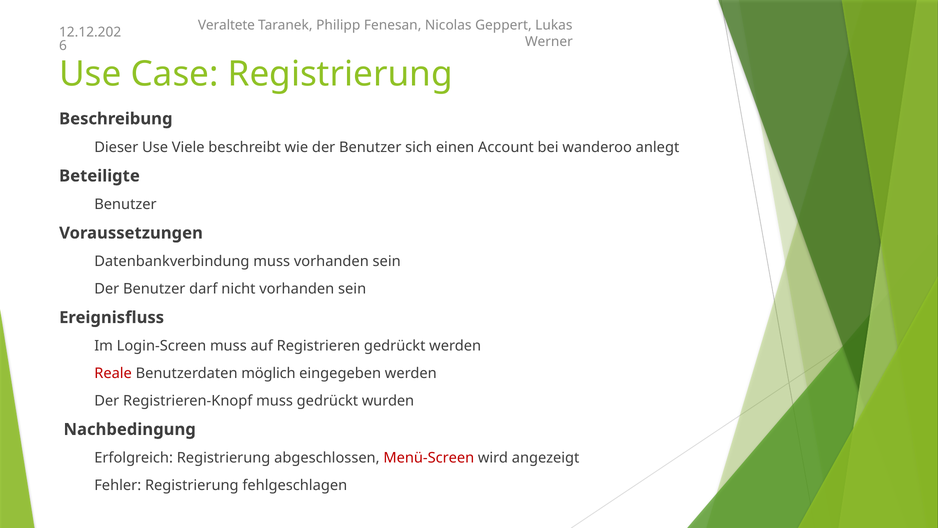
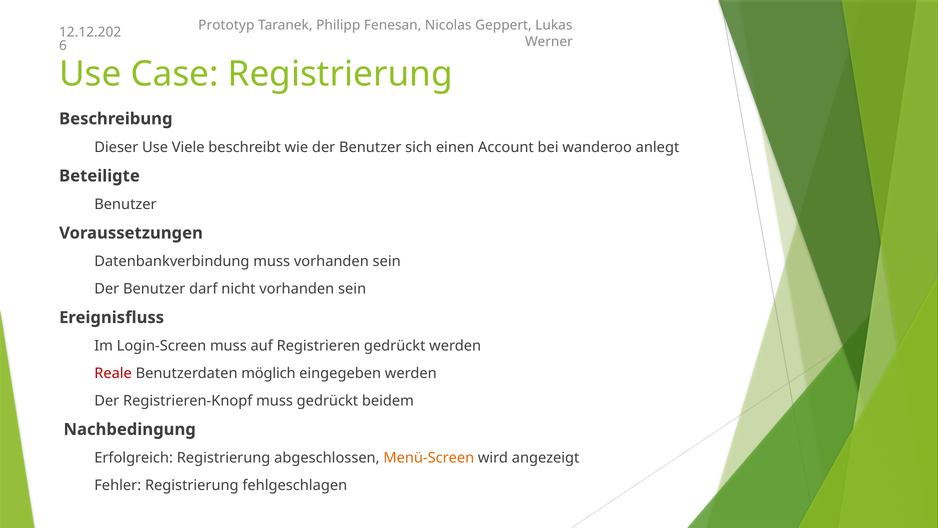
Veraltete: Veraltete -> Prototyp
wurden: wurden -> beidem
Menü-Screen colour: red -> orange
